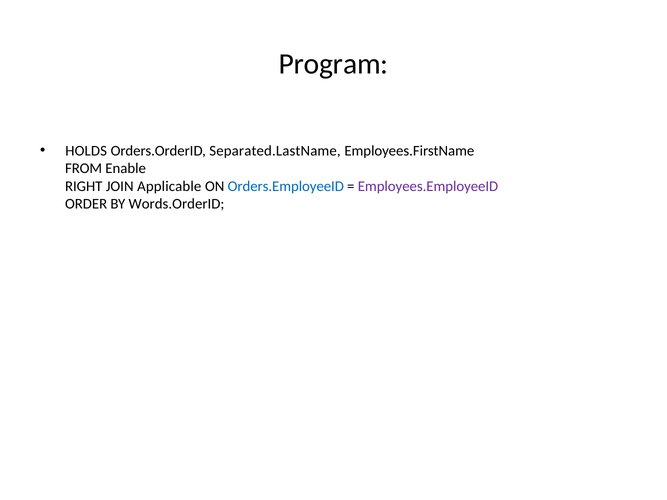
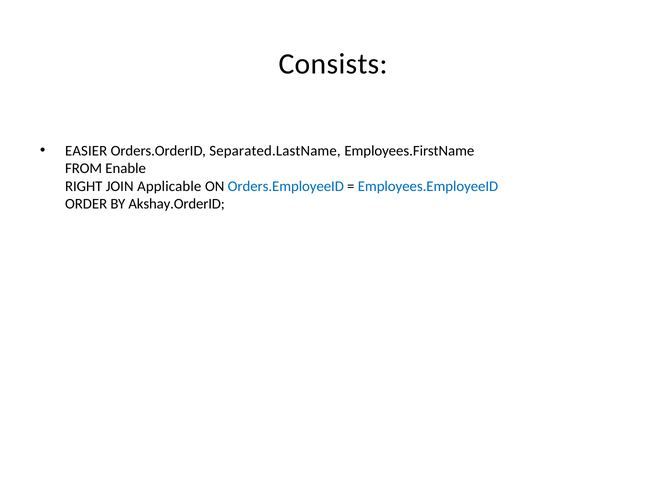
Program: Program -> Consists
HOLDS: HOLDS -> EASIER
Employees.EmployeeID colour: purple -> blue
Words.OrderID: Words.OrderID -> Akshay.OrderID
